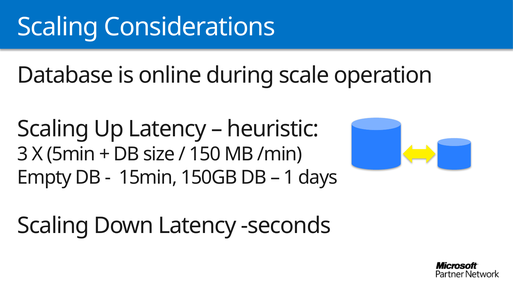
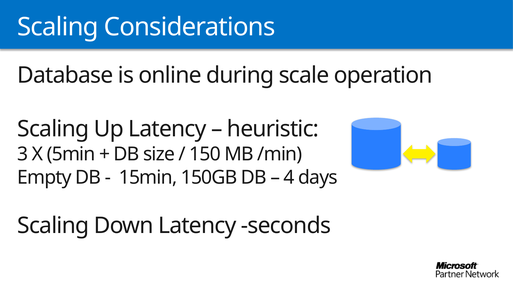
1: 1 -> 4
